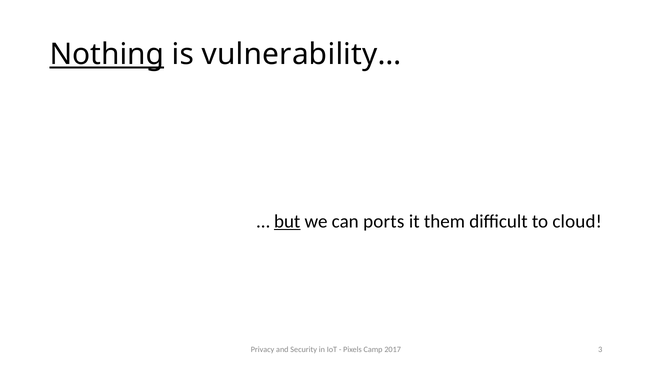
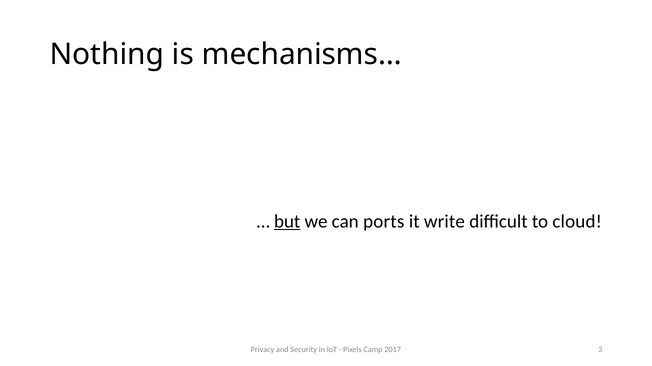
Nothing underline: present -> none
vulnerability…: vulnerability… -> mechanisms…
them: them -> write
